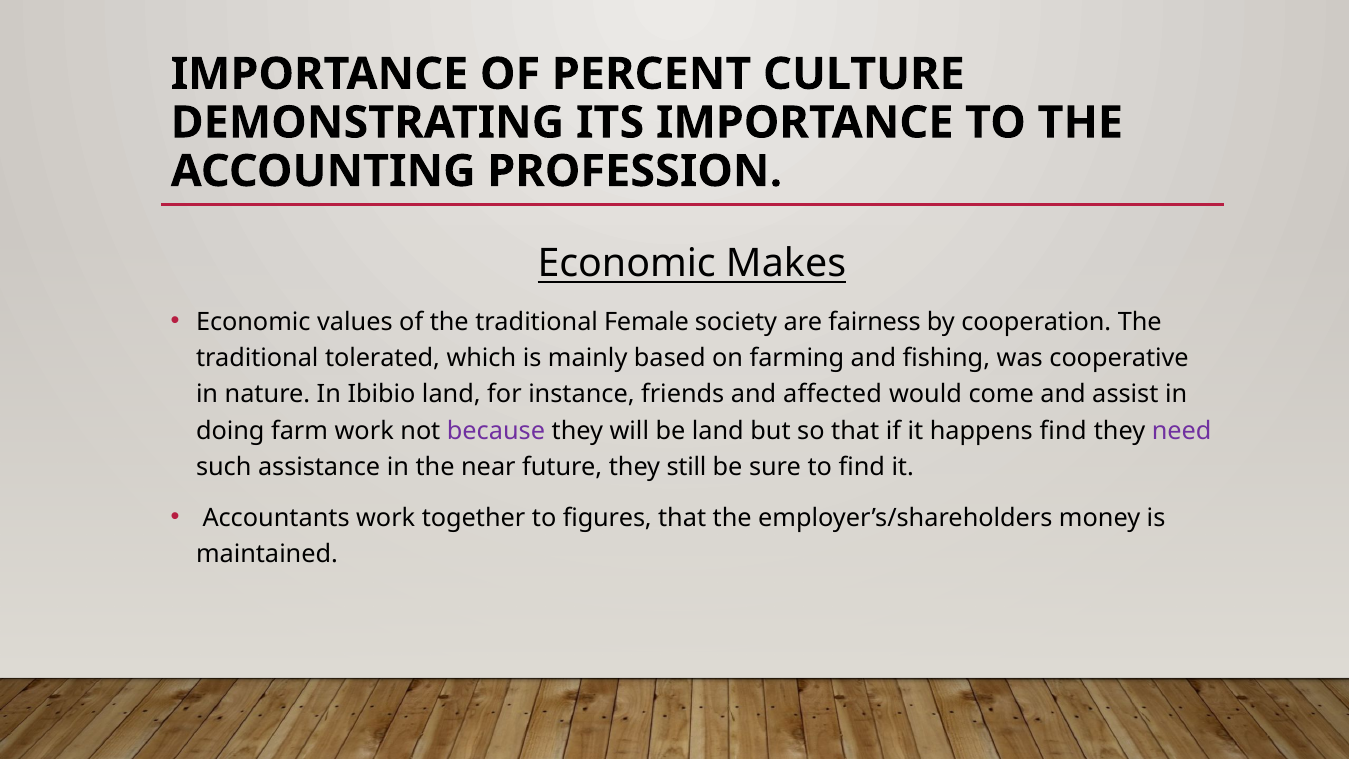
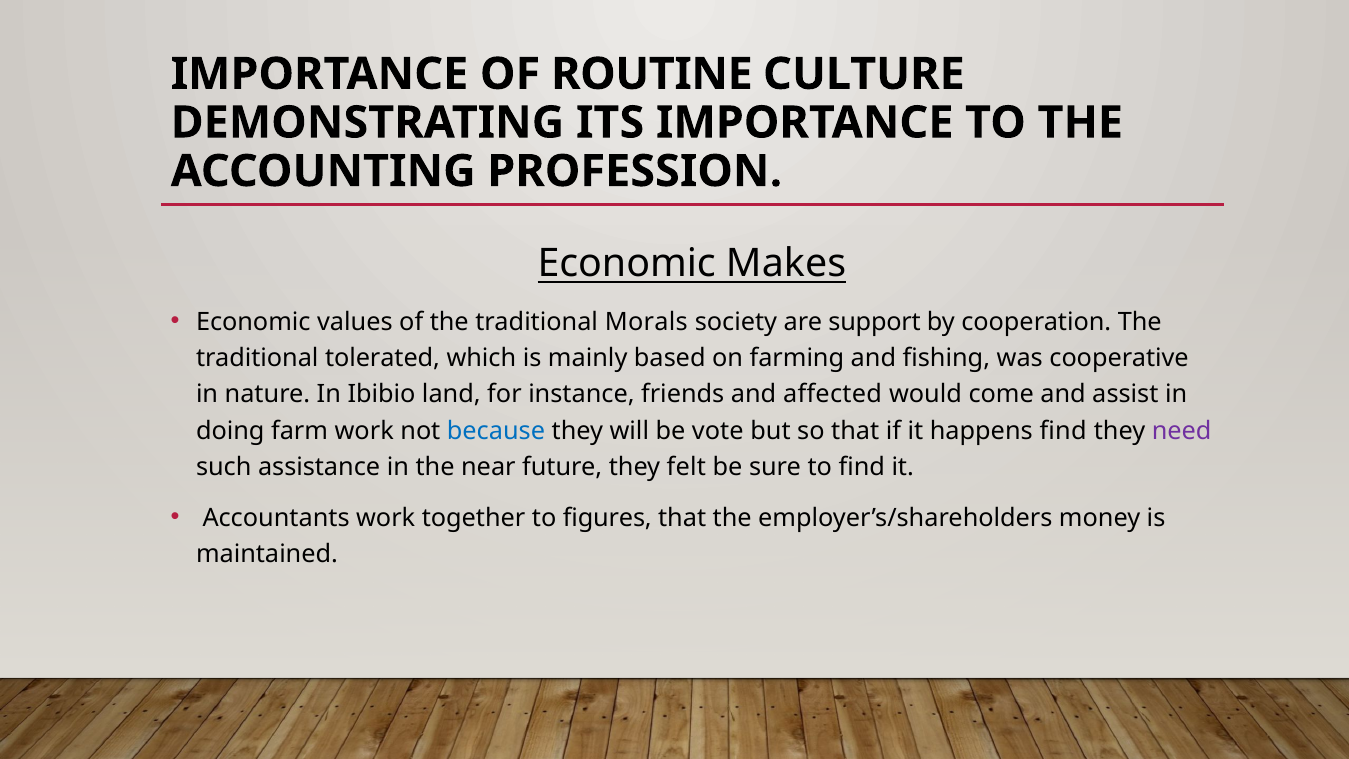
PERCENT: PERCENT -> ROUTINE
Female: Female -> Morals
fairness: fairness -> support
because colour: purple -> blue
be land: land -> vote
still: still -> felt
